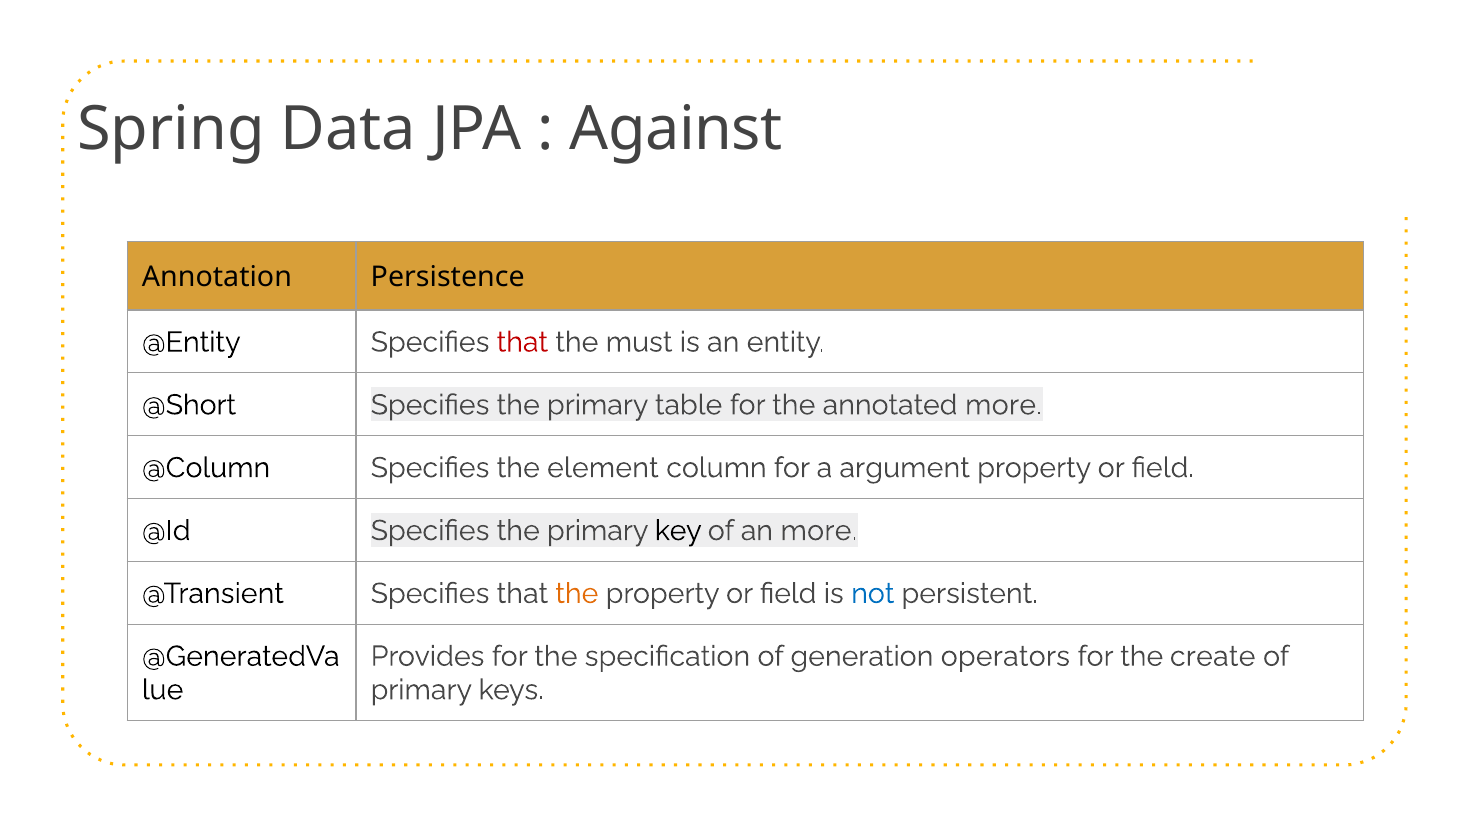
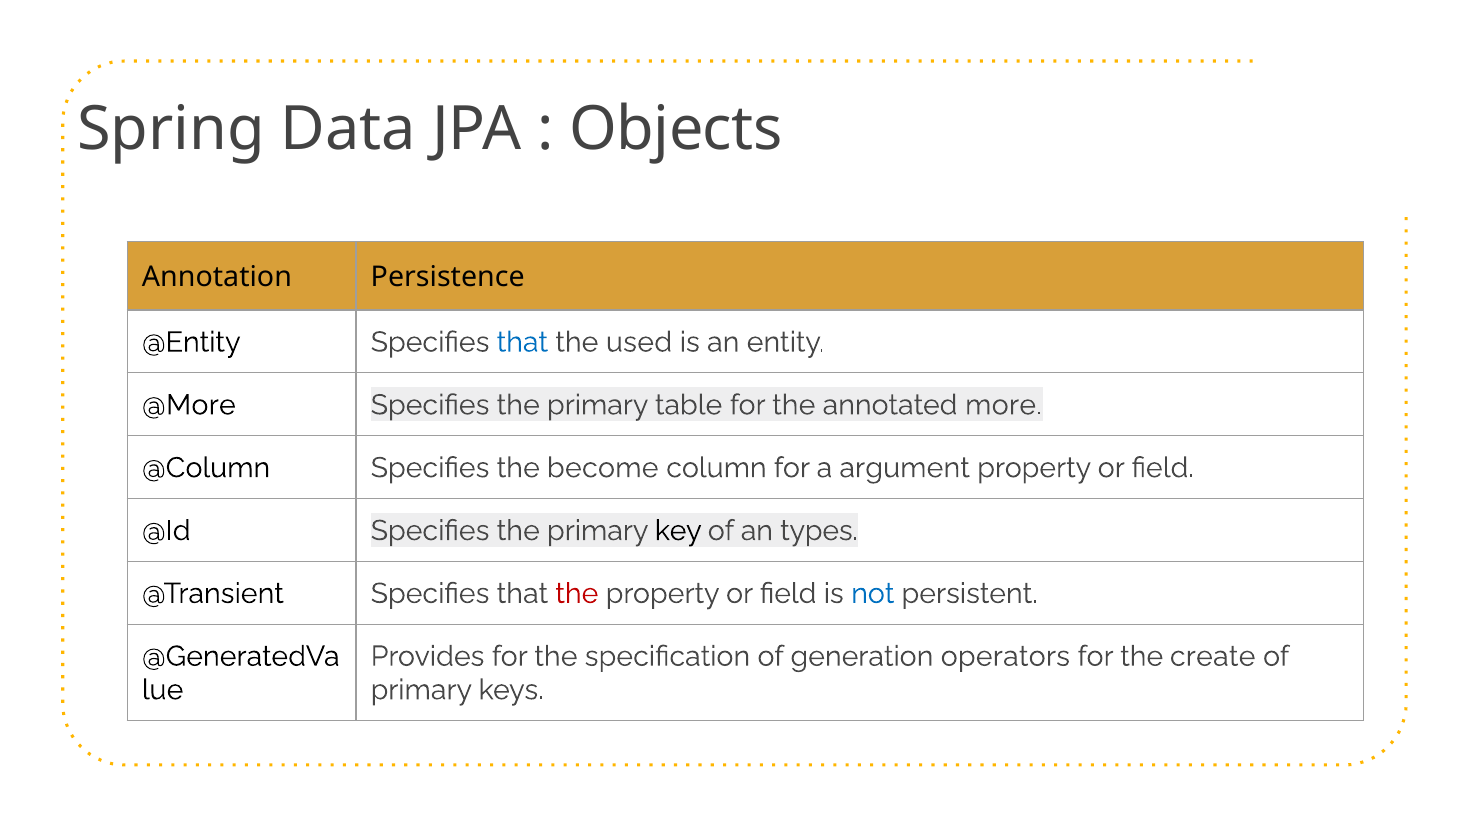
Against: Against -> Objects
that at (522, 342) colour: red -> blue
must: must -> used
@Short: @Short -> @More
element: element -> become
an more: more -> types
the at (577, 594) colour: orange -> red
